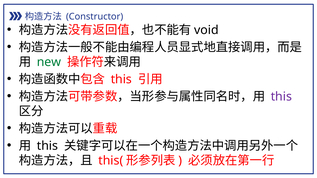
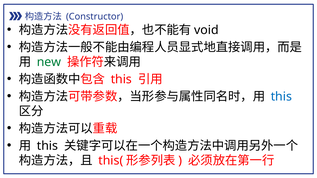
this at (281, 97) colour: purple -> blue
